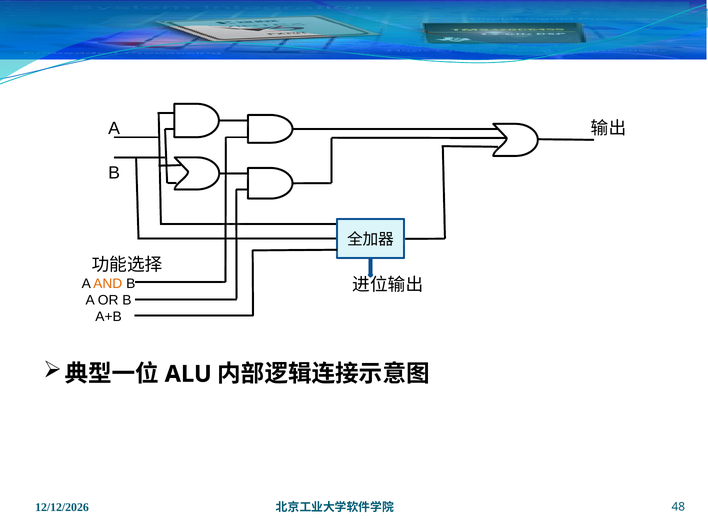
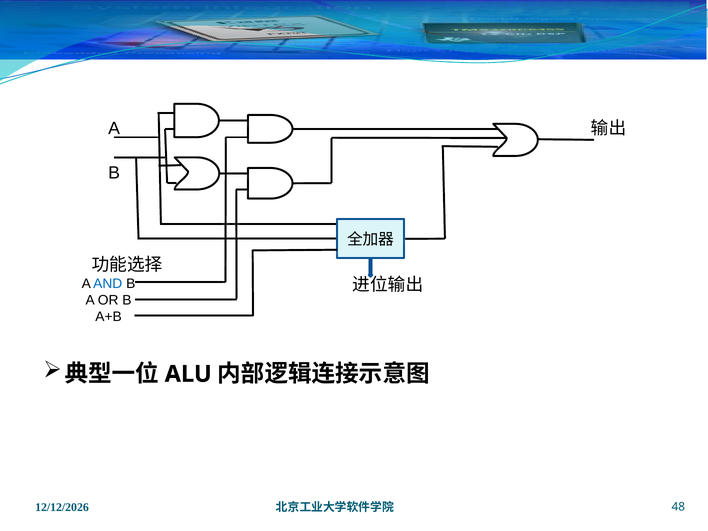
AND colour: orange -> blue
